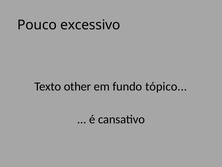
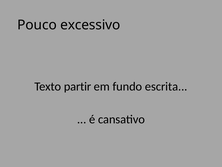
other: other -> partir
tópico: tópico -> escrita
